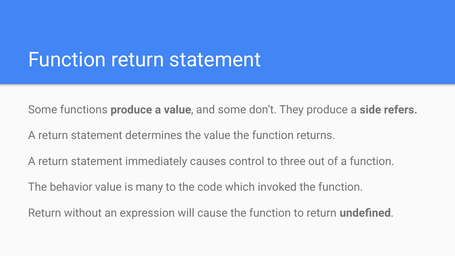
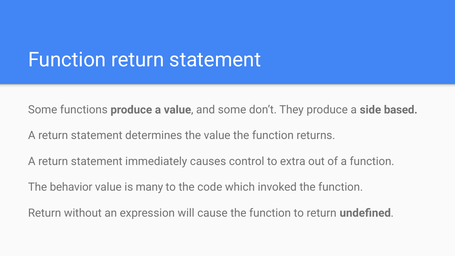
refers: refers -> based
three: three -> extra
